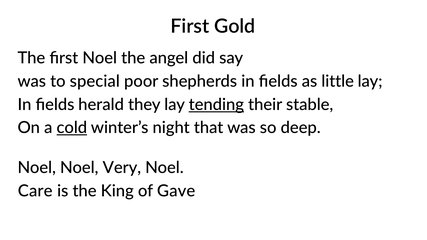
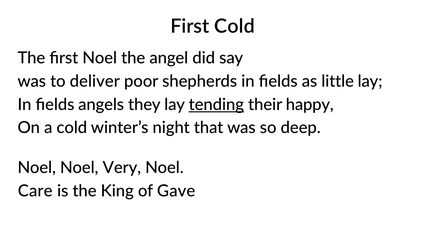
First Gold: Gold -> Cold
special: special -> deliver
herald: herald -> angels
stable: stable -> happy
cold at (72, 128) underline: present -> none
